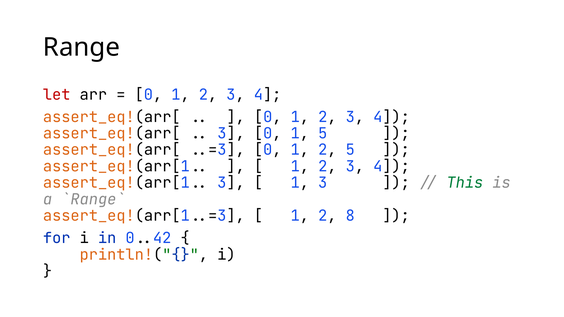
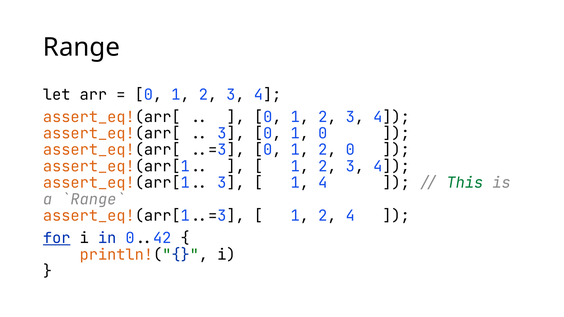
let colour: red -> black
1 5: 5 -> 0
2 5: 5 -> 0
1 3: 3 -> 4
2 8: 8 -> 4
for underline: none -> present
